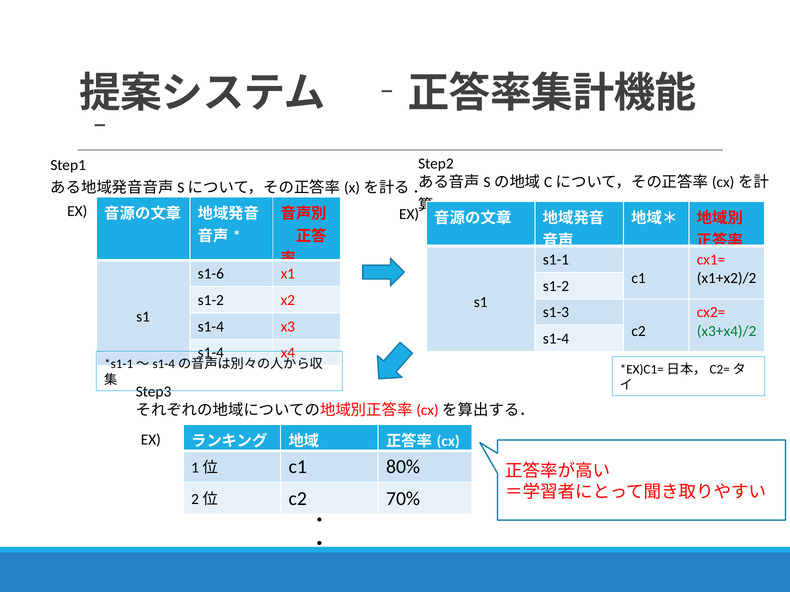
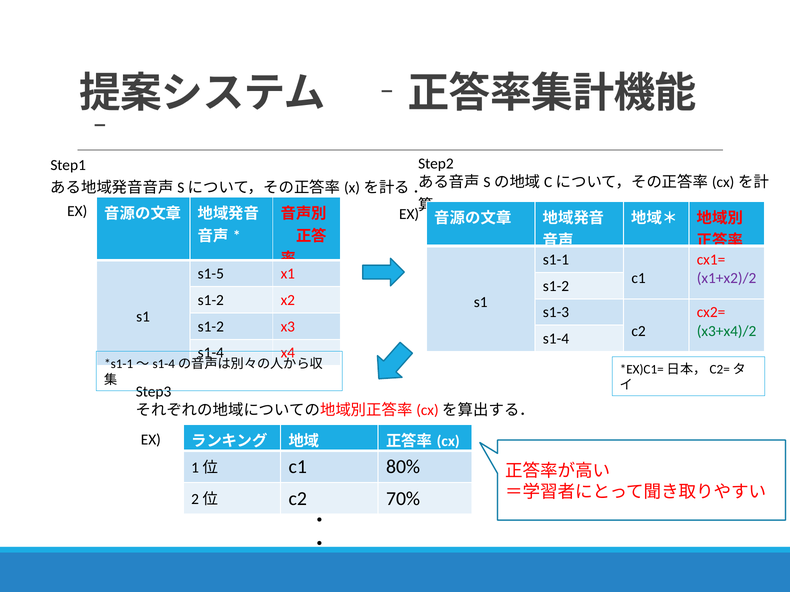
s1-6: s1-6 -> s1-5
x1+x2)/2 colour: black -> purple
s1-4 at (211, 327): s1-4 -> s1-2
